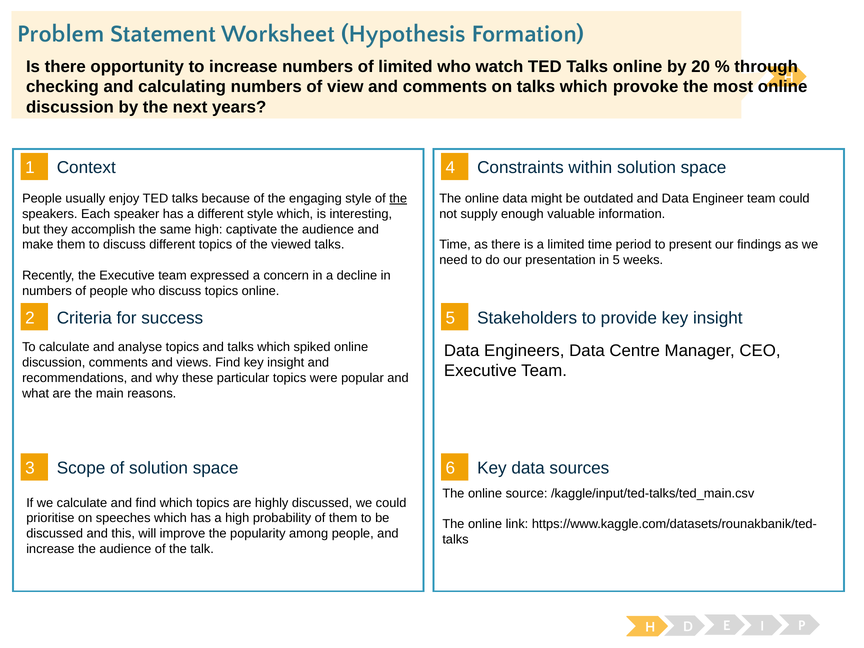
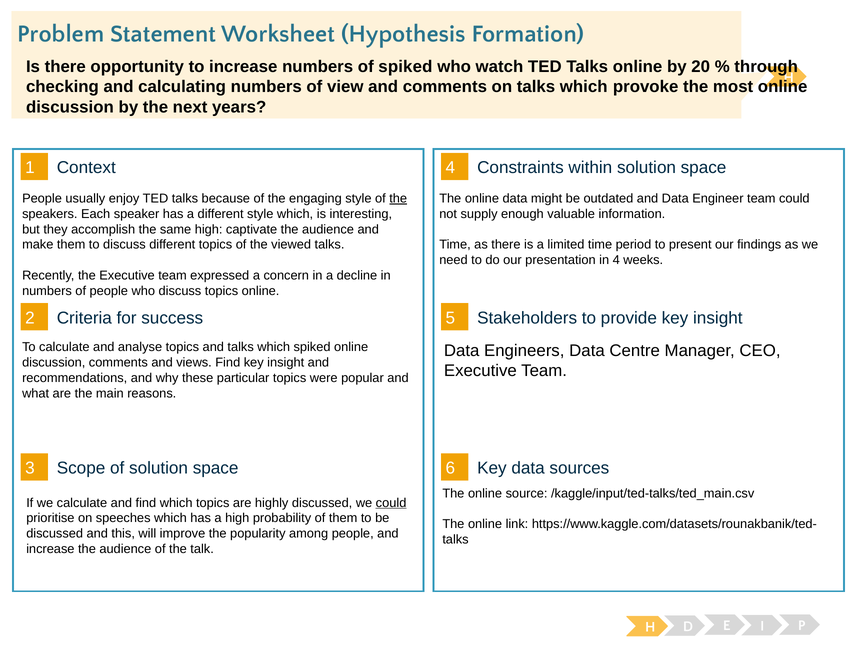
of limited: limited -> spiked
in 5: 5 -> 4
could at (391, 503) underline: none -> present
